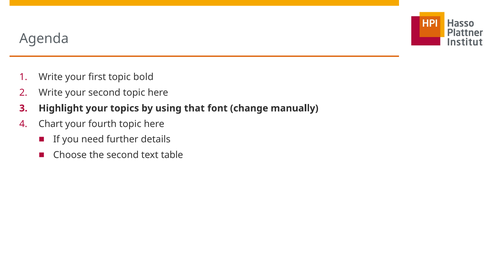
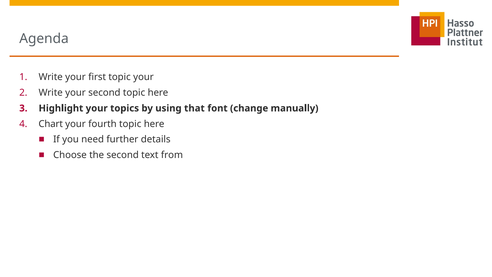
topic bold: bold -> your
table: table -> from
